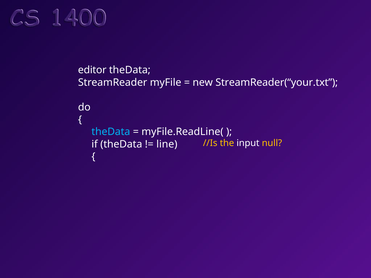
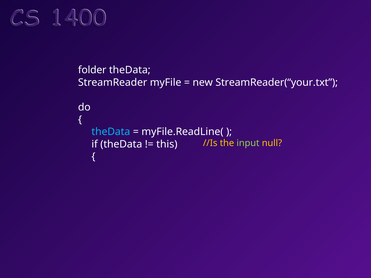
editor: editor -> folder
input colour: white -> light green
line: line -> this
